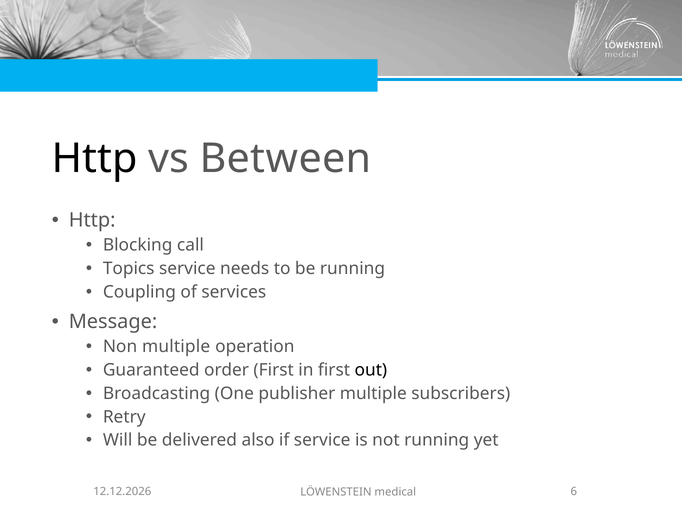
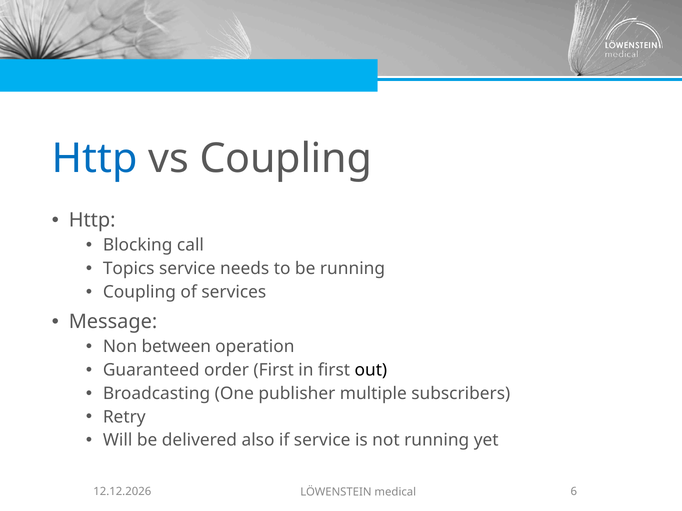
Http at (95, 159) colour: black -> blue
vs Between: Between -> Coupling
Non multiple: multiple -> between
